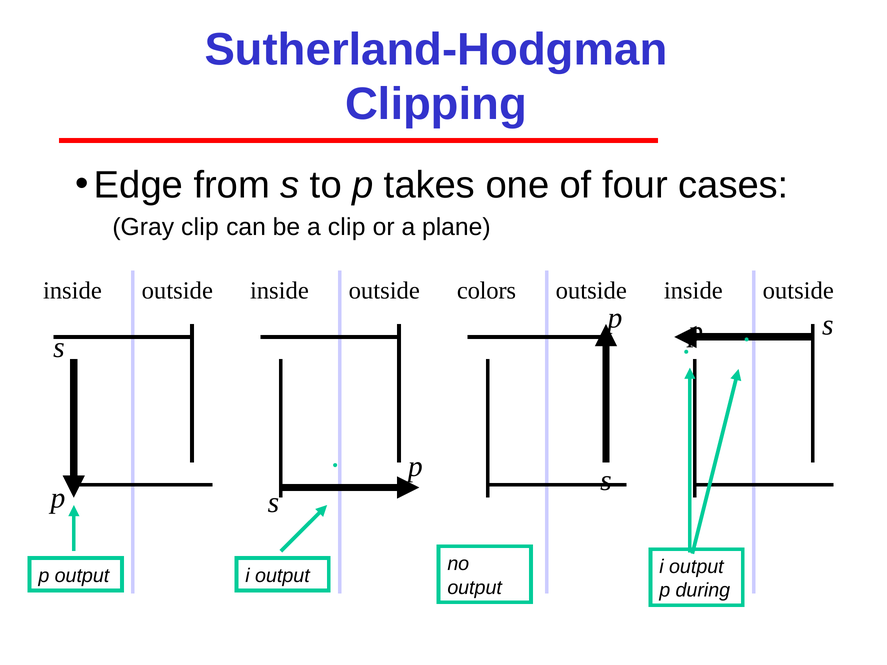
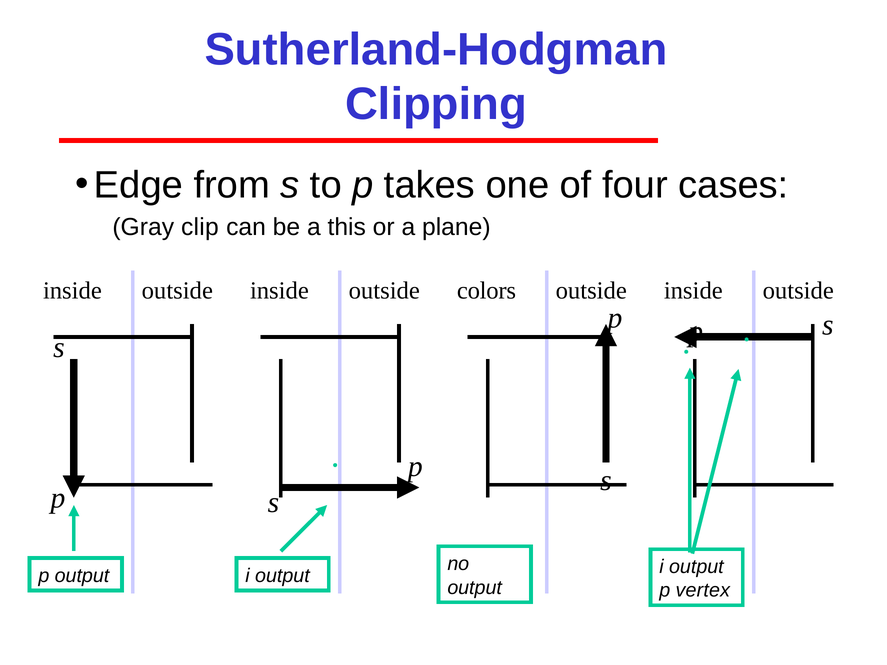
a clip: clip -> this
during: during -> vertex
